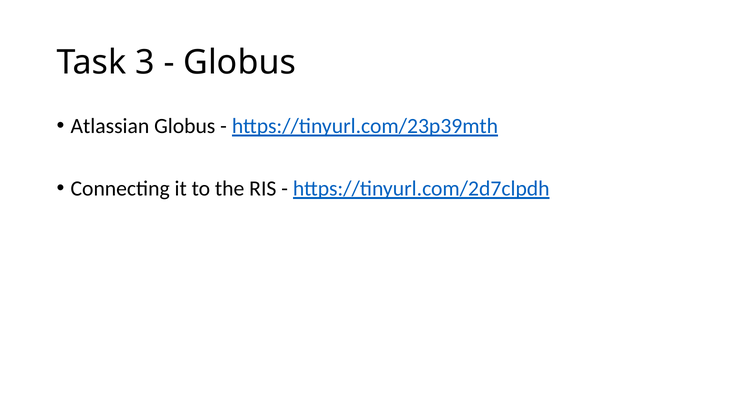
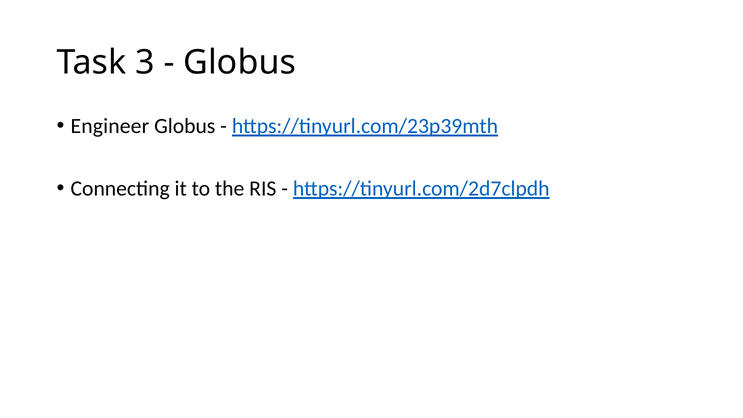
Atlassian: Atlassian -> Engineer
